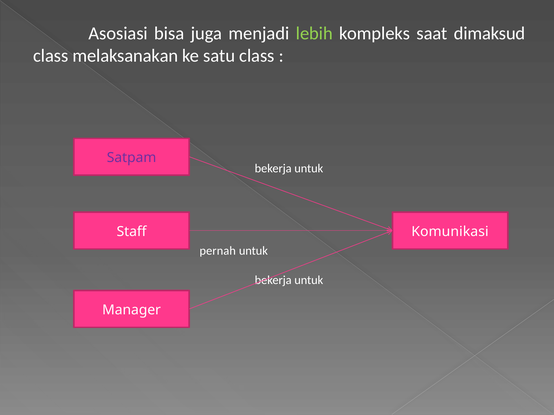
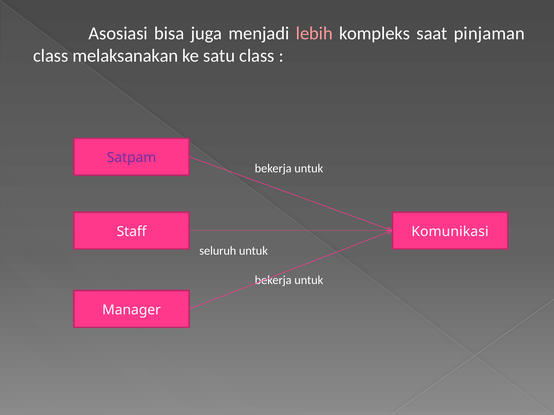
lebih colour: light green -> pink
dimaksud: dimaksud -> pinjaman
pernah: pernah -> seluruh
